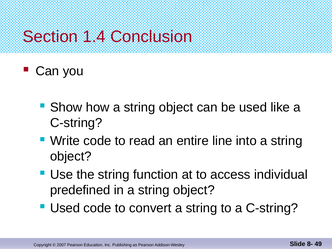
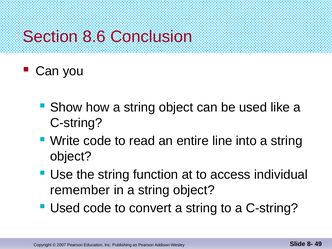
1.4: 1.4 -> 8.6
predefined: predefined -> remember
